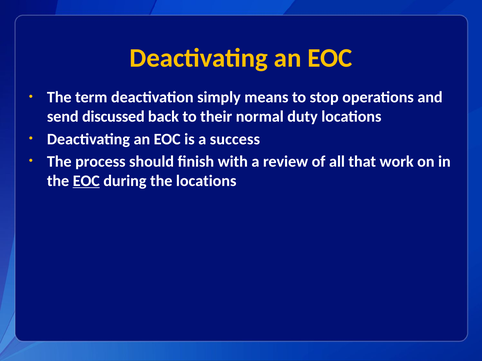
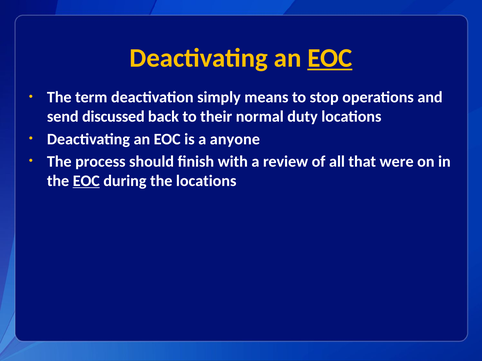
EOC at (330, 58) underline: none -> present
success: success -> anyone
work: work -> were
